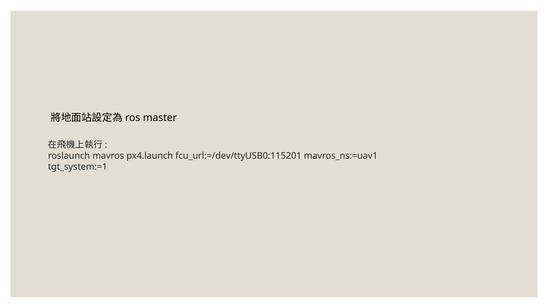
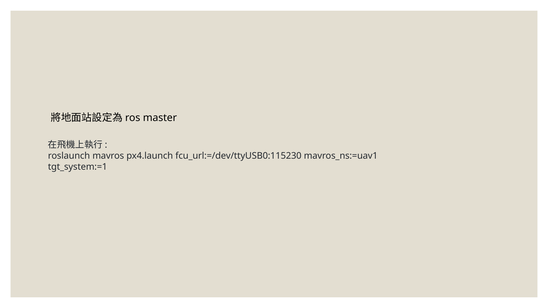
fcu_url:=/dev/ttyUSB0:115201: fcu_url:=/dev/ttyUSB0:115201 -> fcu_url:=/dev/ttyUSB0:115230
